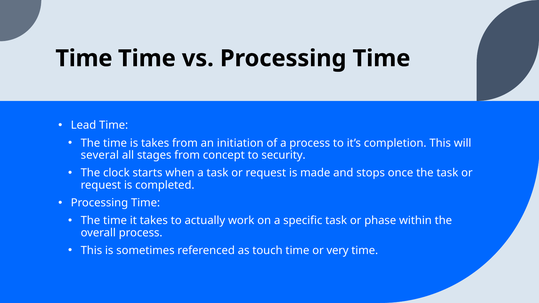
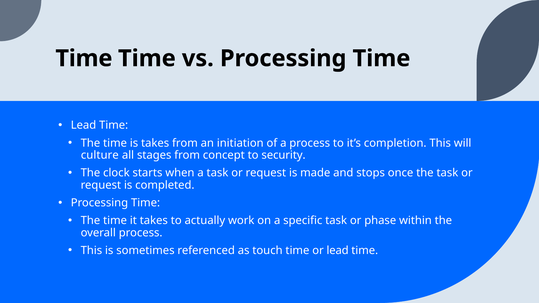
several: several -> culture
or very: very -> lead
